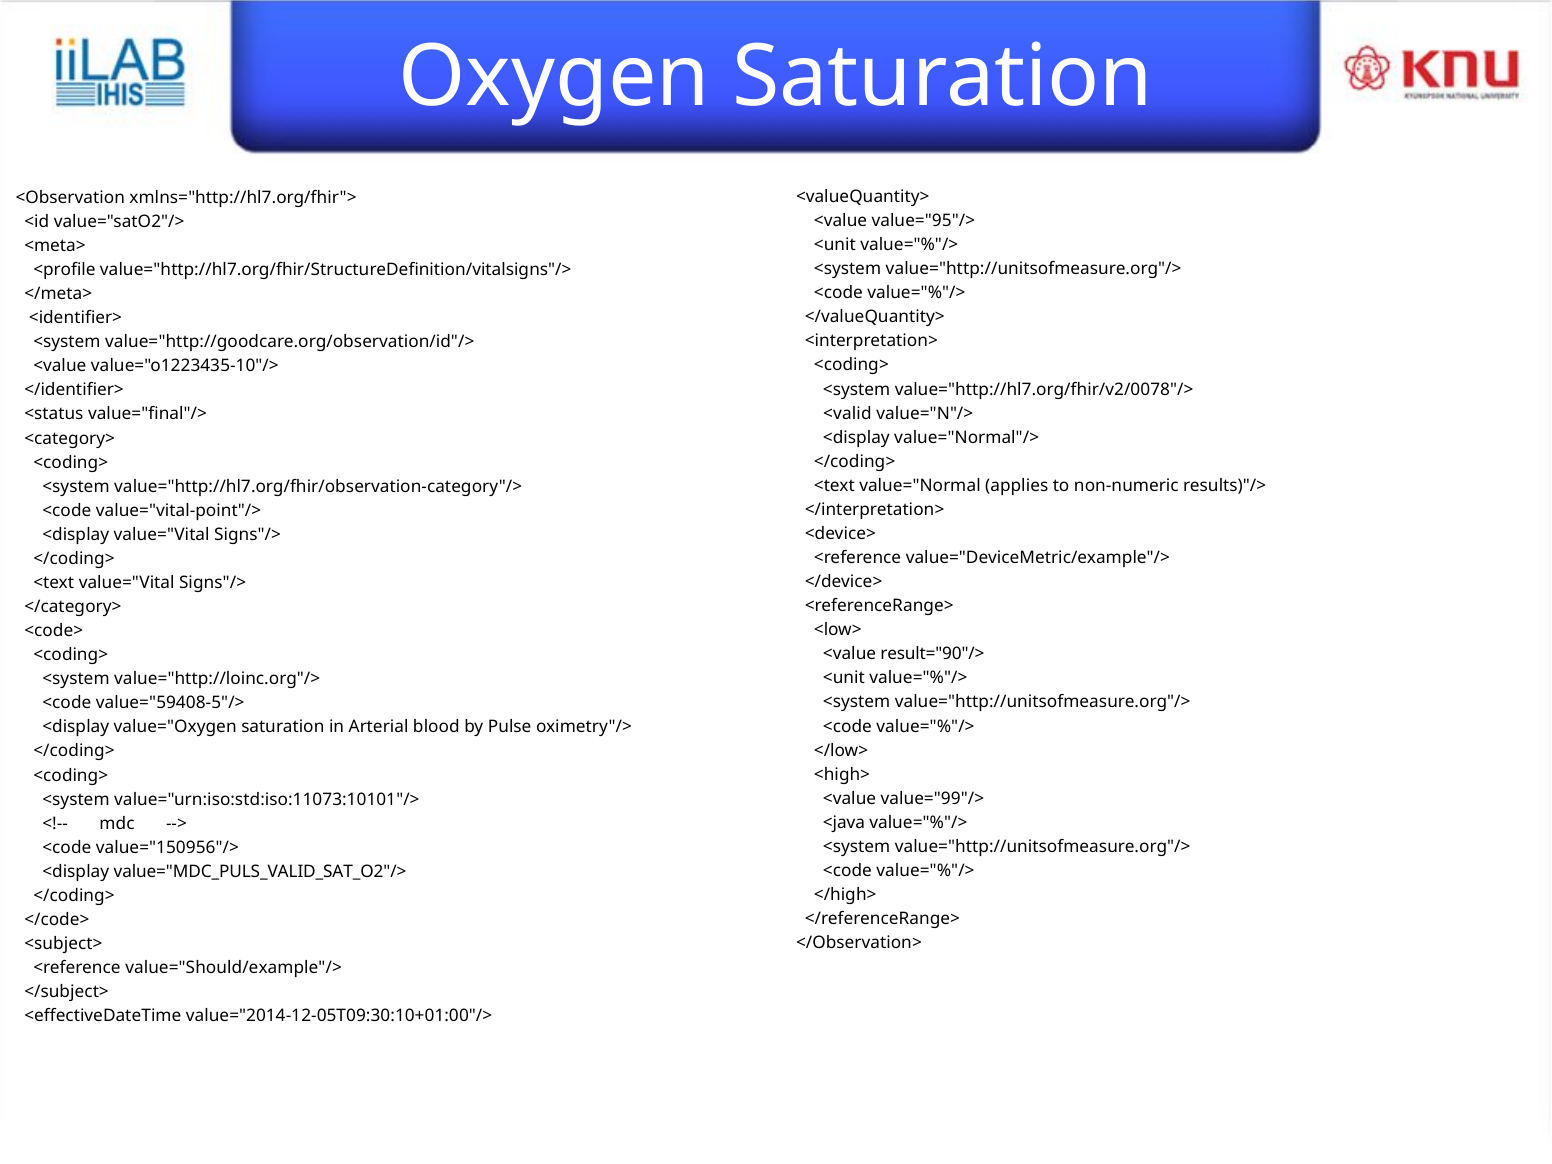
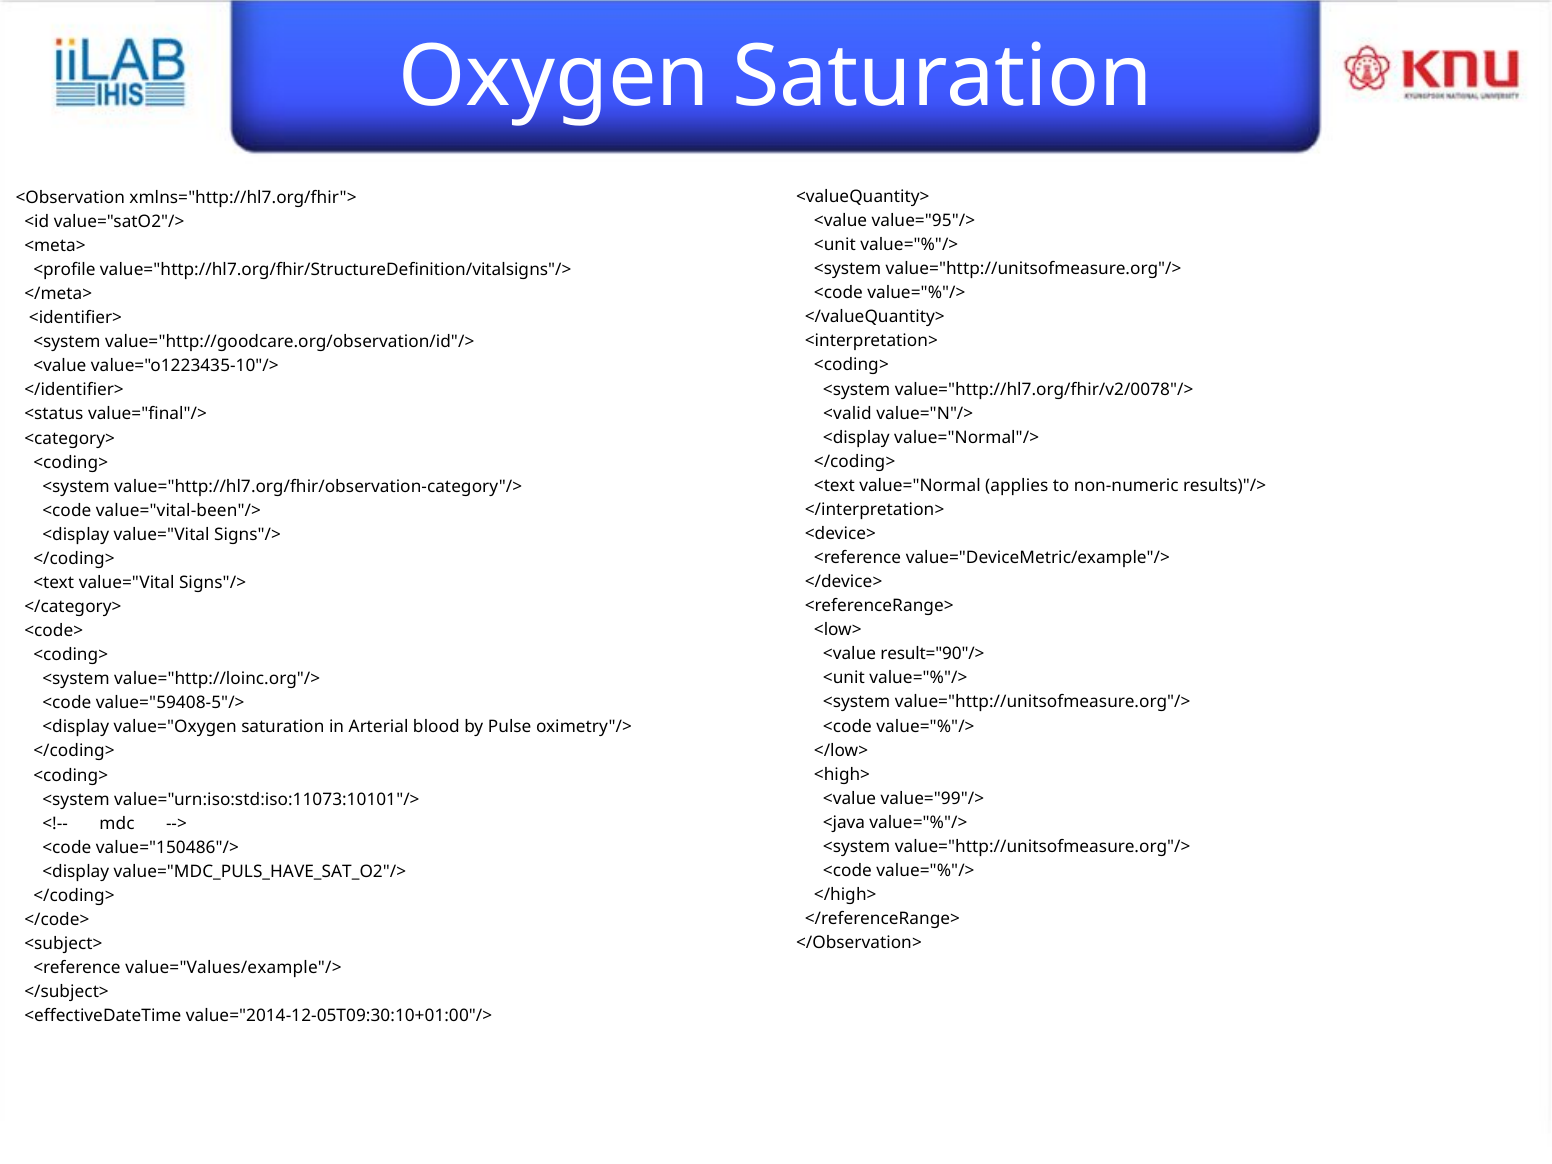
value="vital-point"/>: value="vital-point"/> -> value="vital-been"/>
value="150956"/>: value="150956"/> -> value="150486"/>
value="MDC_PULS_VALID_SAT_O2"/>: value="MDC_PULS_VALID_SAT_O2"/> -> value="MDC_PULS_HAVE_SAT_O2"/>
value="Should/example"/>: value="Should/example"/> -> value="Values/example"/>
